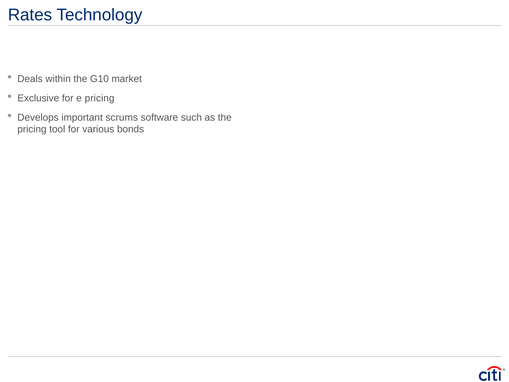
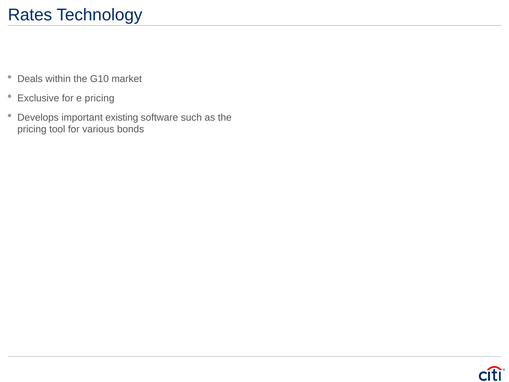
scrums: scrums -> existing
